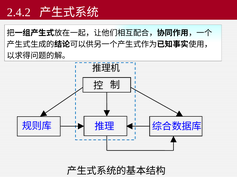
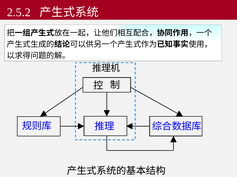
2.4.2: 2.4.2 -> 2.5.2
